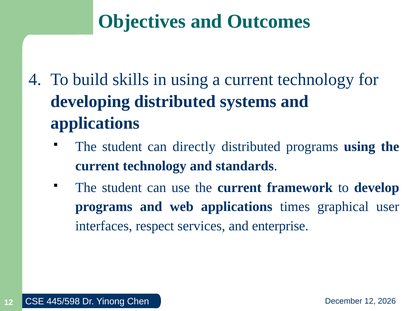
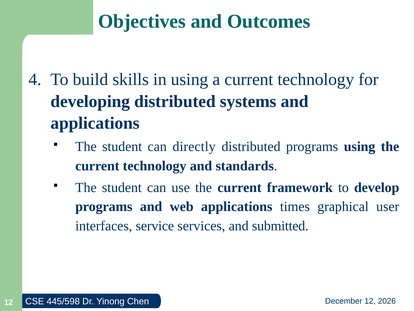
respect: respect -> service
enterprise: enterprise -> submitted
